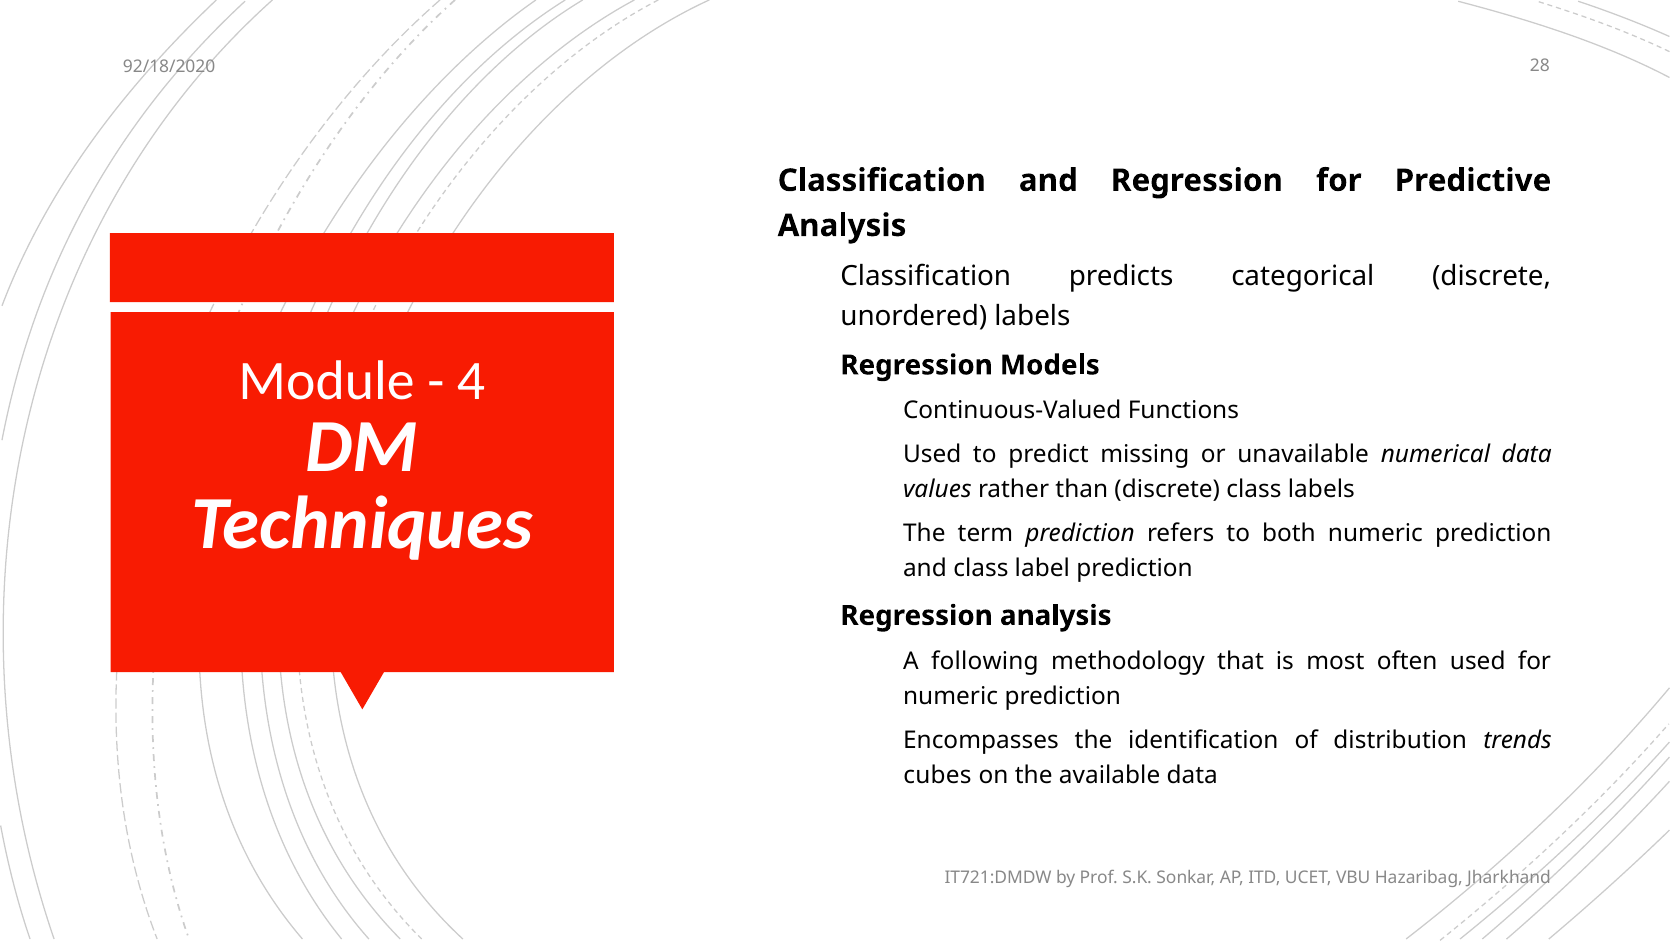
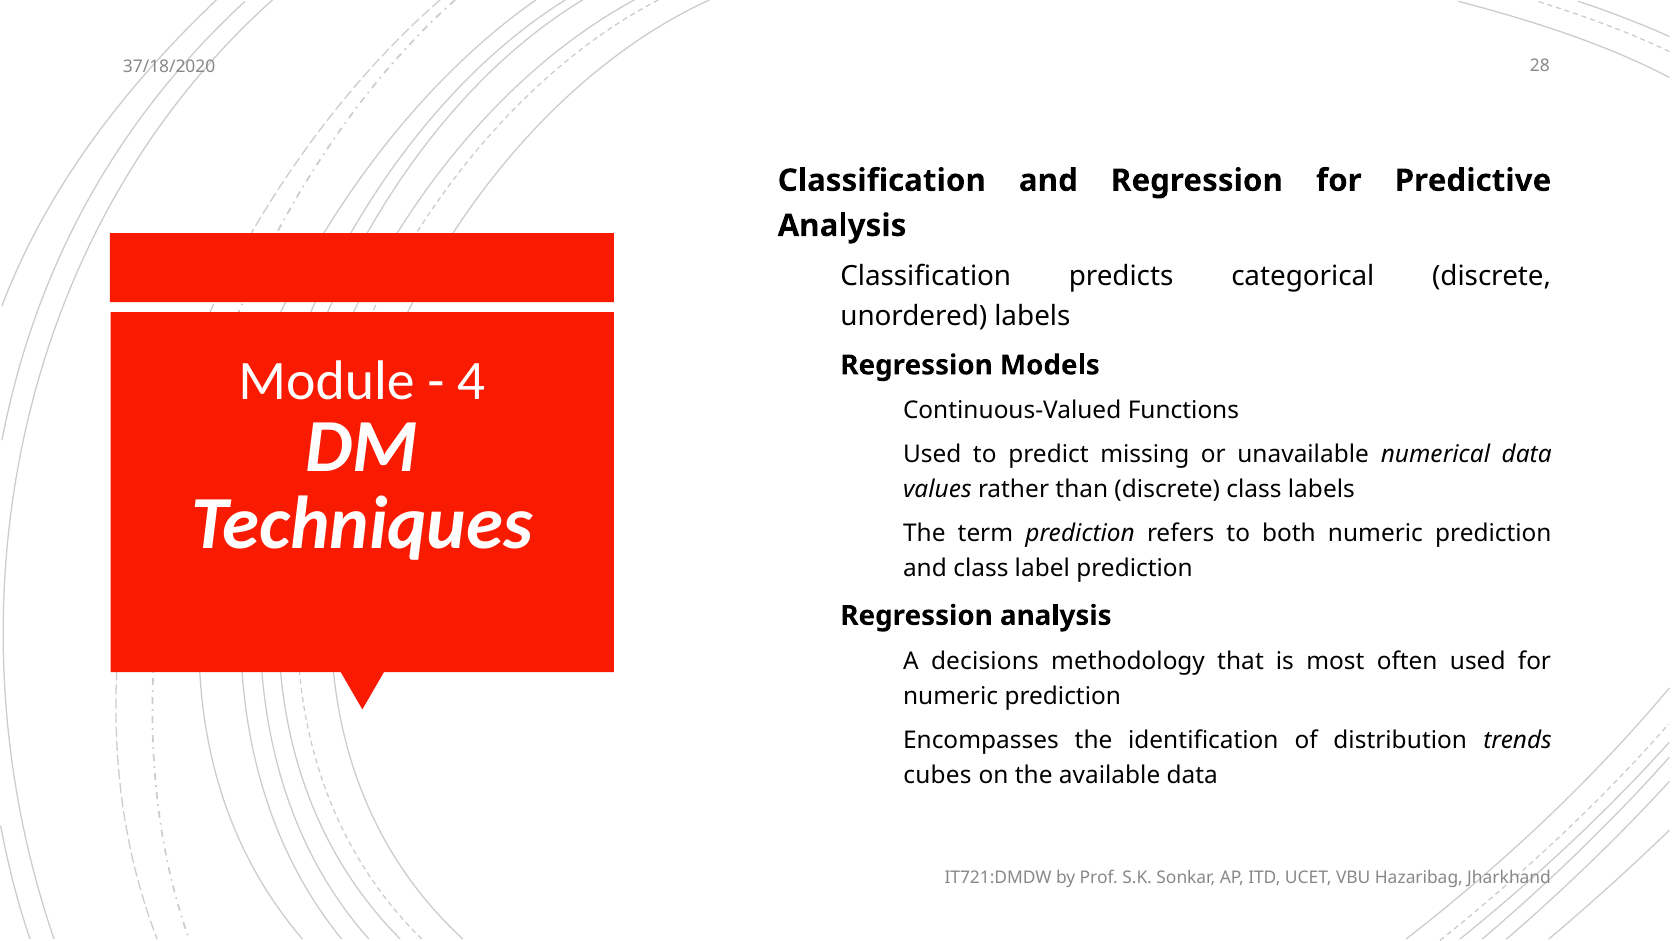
92/18/2020: 92/18/2020 -> 37/18/2020
following: following -> decisions
